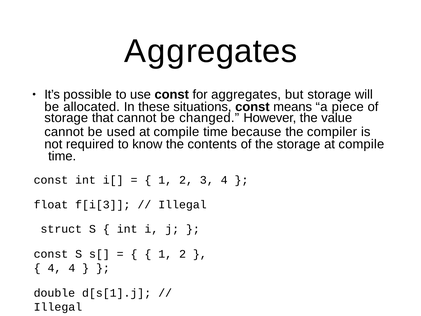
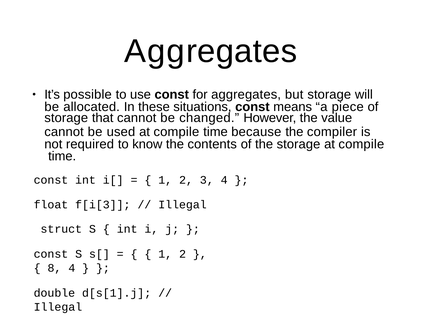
4 at (54, 268): 4 -> 8
